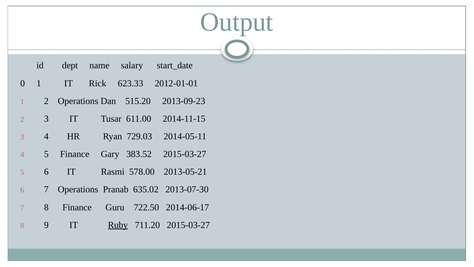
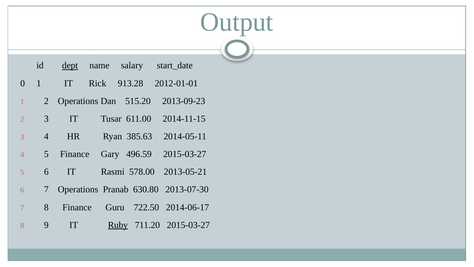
dept underline: none -> present
623.33: 623.33 -> 913.28
729.03: 729.03 -> 385.63
383.52: 383.52 -> 496.59
635.02: 635.02 -> 630.80
